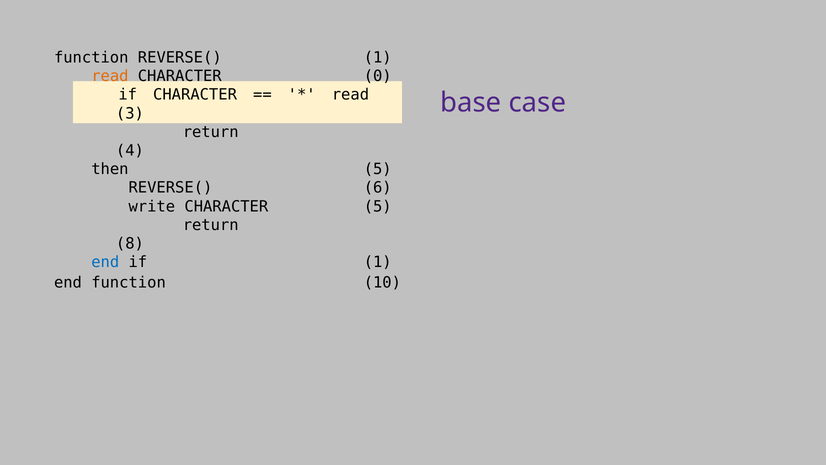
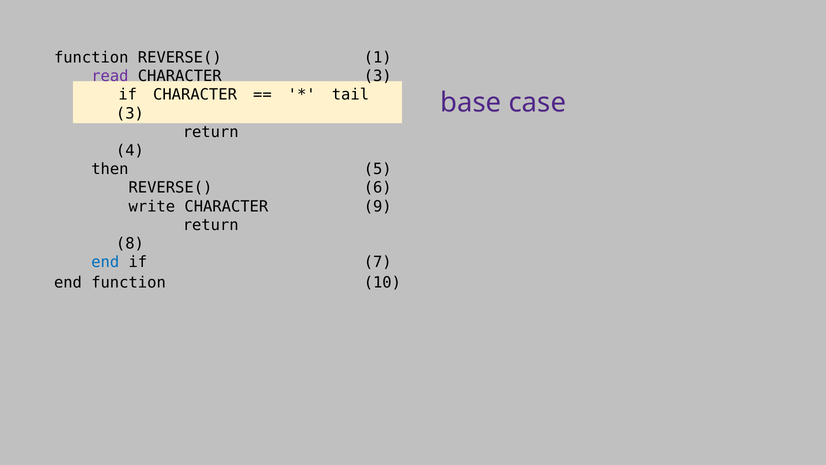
read at (110, 76) colour: orange -> purple
CHARACTER 0: 0 -> 3
read at (350, 95): read -> tail
CHARACTER 5: 5 -> 9
if 1: 1 -> 7
